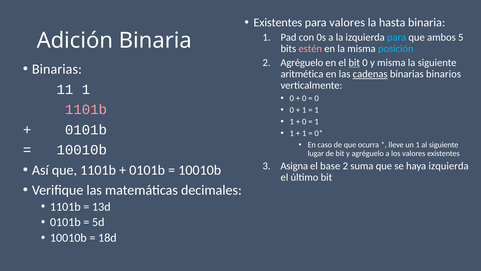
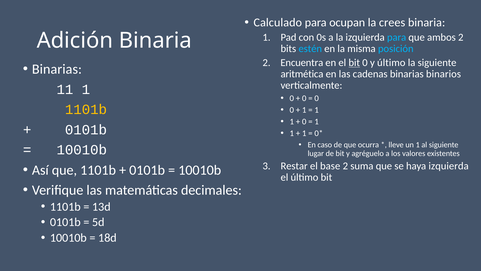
Existentes at (278, 23): Existentes -> Calculado
para valores: valores -> ocupan
hasta: hasta -> crees
ambos 5: 5 -> 2
estén colour: pink -> light blue
2 Agréguelo: Agréguelo -> Encuentra
y misma: misma -> último
cadenas underline: present -> none
1101b at (86, 109) colour: pink -> yellow
Asigna: Asigna -> Restar
